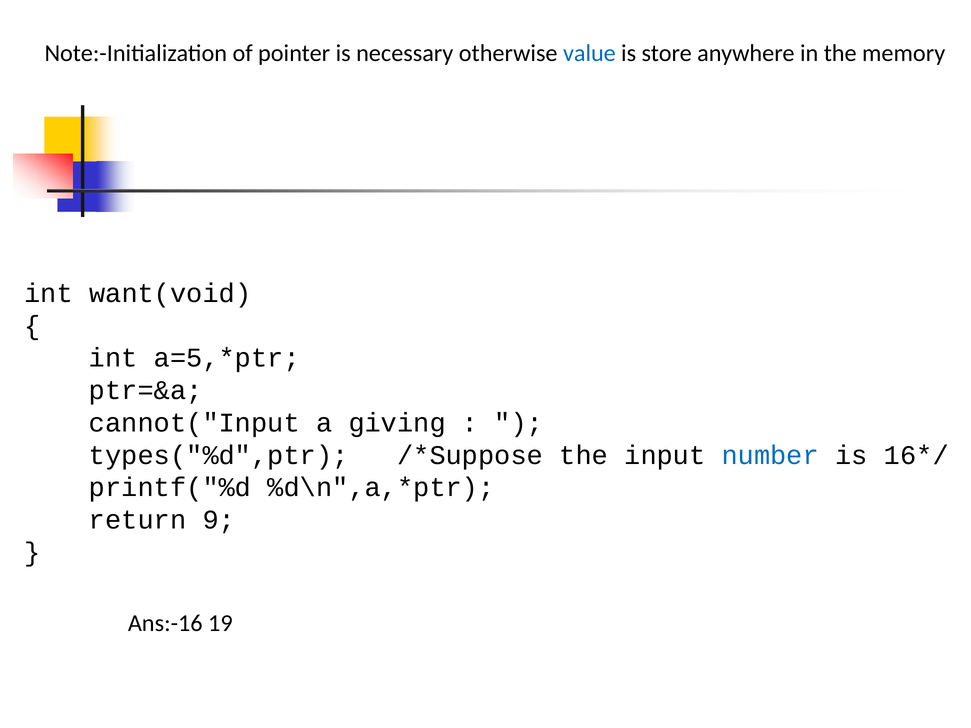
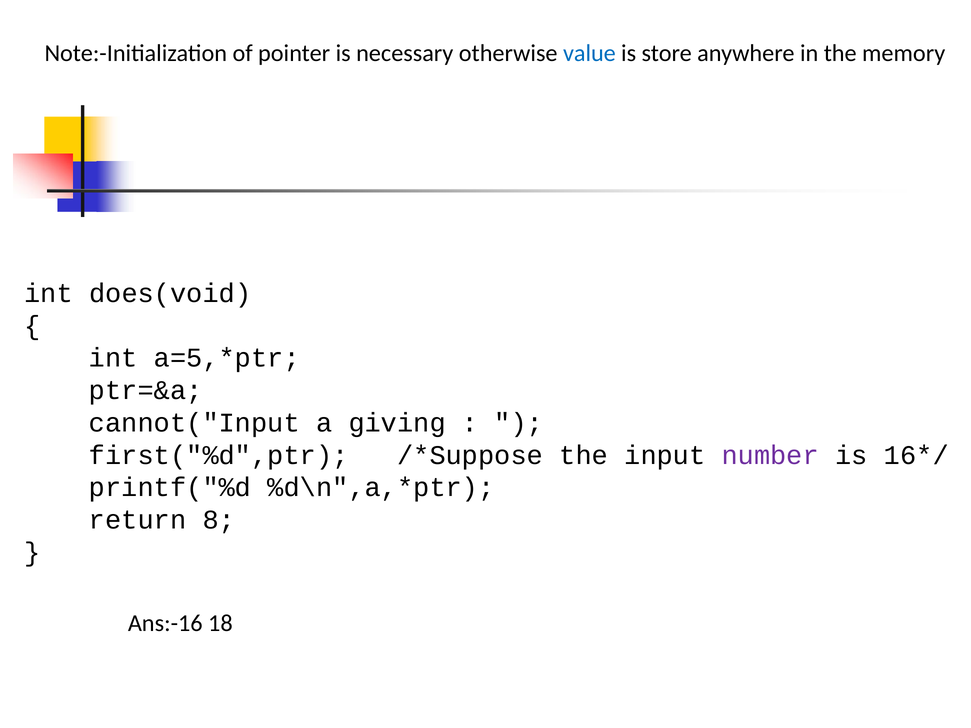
want(void: want(void -> does(void
types("%d",ptr: types("%d",ptr -> first("%d",ptr
number colour: blue -> purple
9: 9 -> 8
19: 19 -> 18
